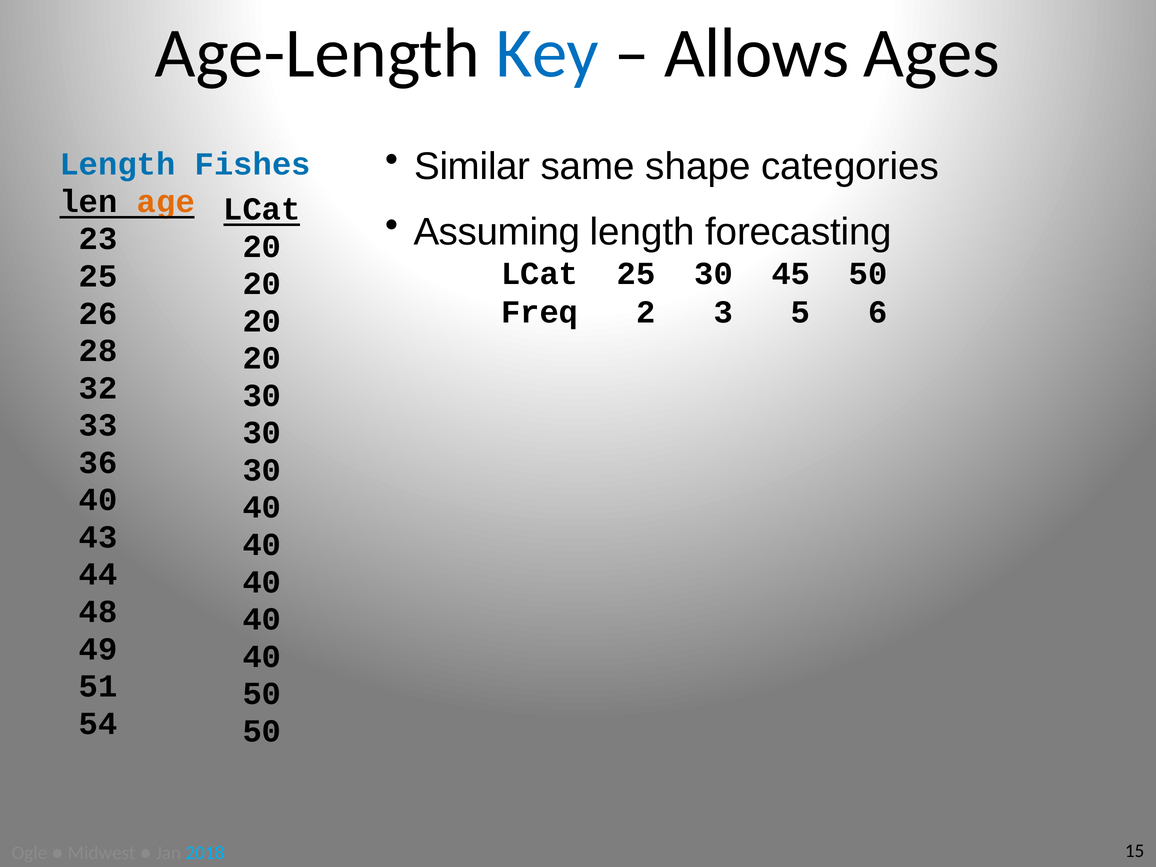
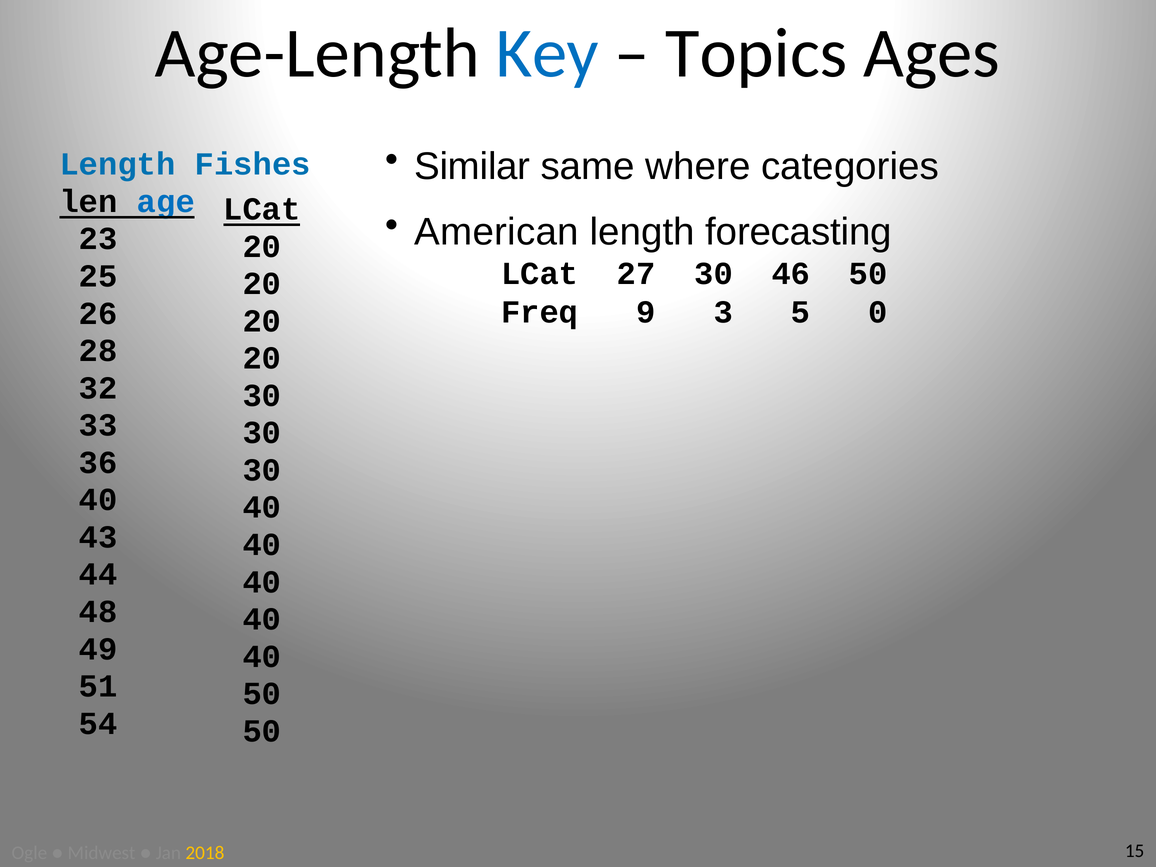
Allows: Allows -> Topics
shape: shape -> where
age colour: orange -> blue
Assuming: Assuming -> American
LCat 25: 25 -> 27
45: 45 -> 46
2: 2 -> 9
6: 6 -> 0
2018 colour: light blue -> yellow
